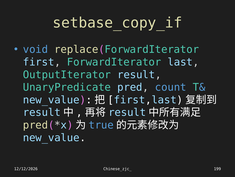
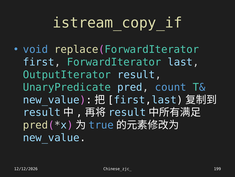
setbase_copy_if: setbase_copy_if -> istream_copy_if
